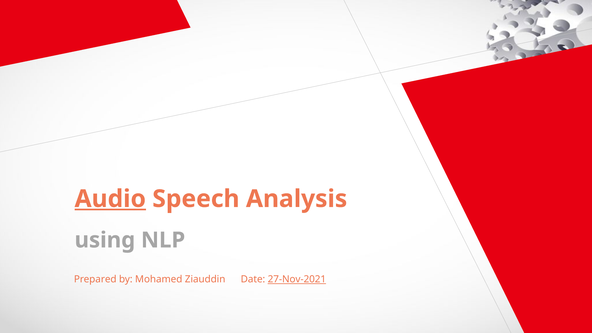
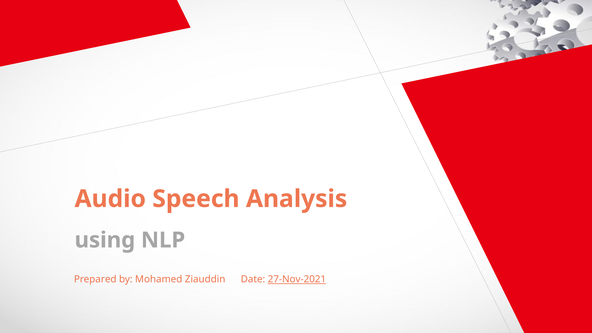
Audio underline: present -> none
